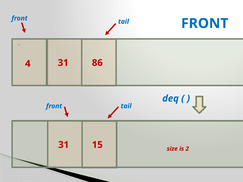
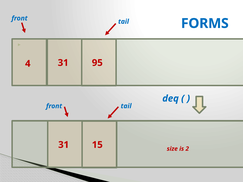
FRONT at (205, 23): FRONT -> FORMS
86: 86 -> 95
